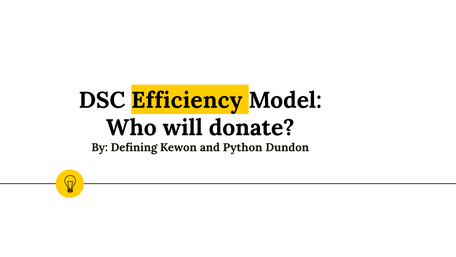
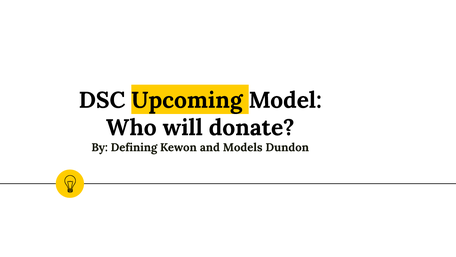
Efficiency: Efficiency -> Upcoming
Python: Python -> Models
